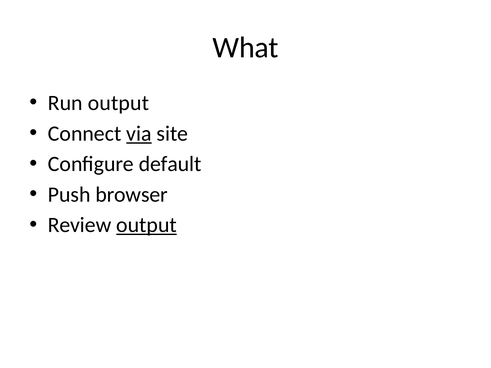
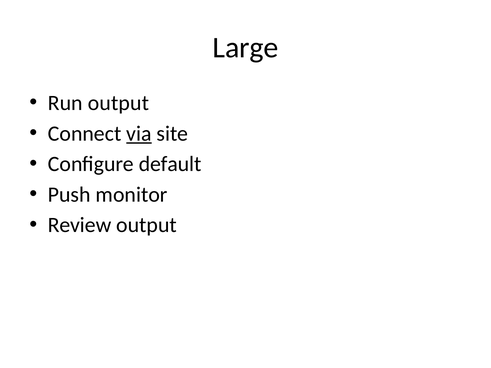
What: What -> Large
browser: browser -> monitor
output at (147, 225) underline: present -> none
